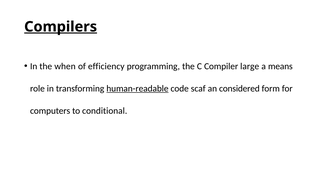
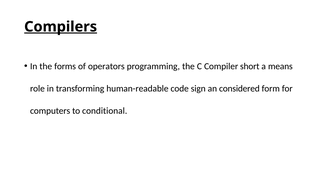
when: when -> forms
efficiency: efficiency -> operators
large: large -> short
human-readable underline: present -> none
scaf: scaf -> sign
